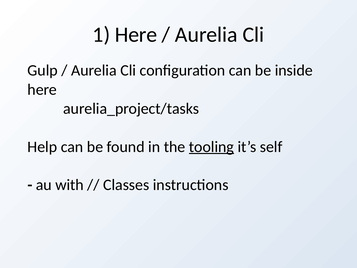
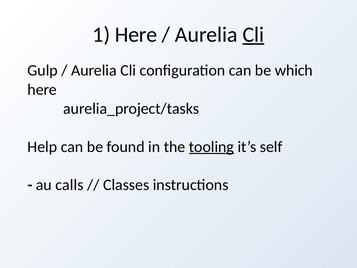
Cli at (253, 35) underline: none -> present
inside: inside -> which
with: with -> calls
